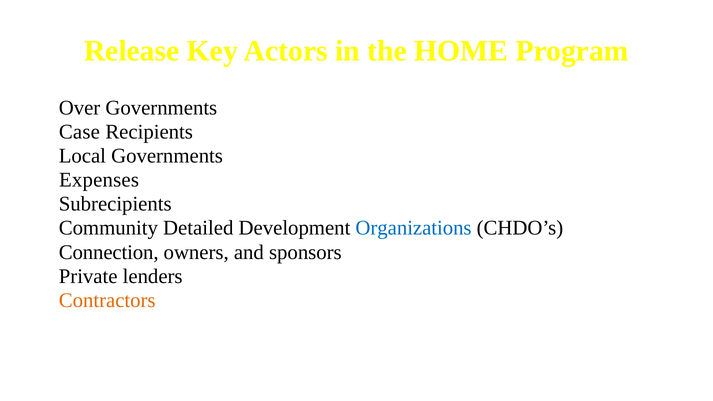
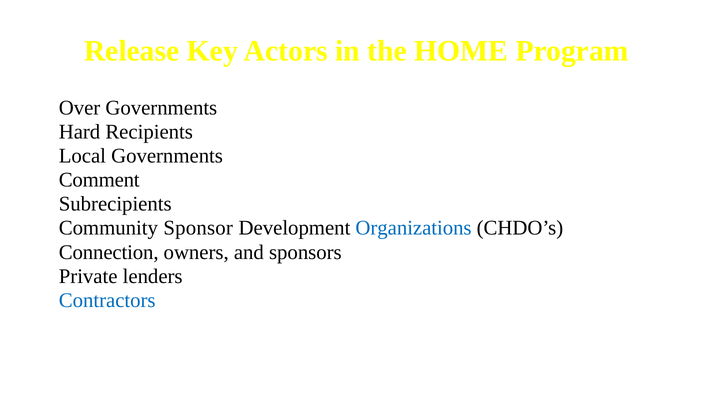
Case: Case -> Hard
Expenses: Expenses -> Comment
Detailed: Detailed -> Sponsor
Contractors colour: orange -> blue
